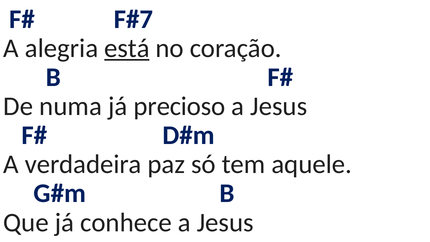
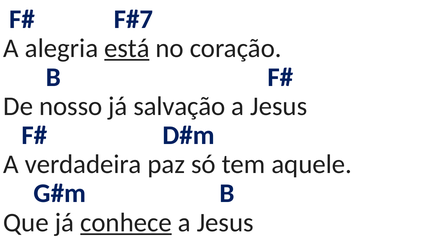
numa: numa -> nosso
precioso: precioso -> salvação
conhece underline: none -> present
